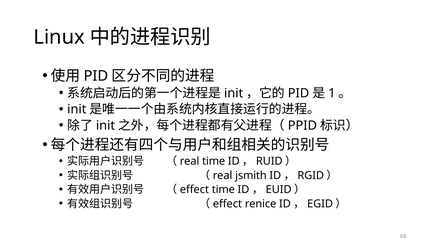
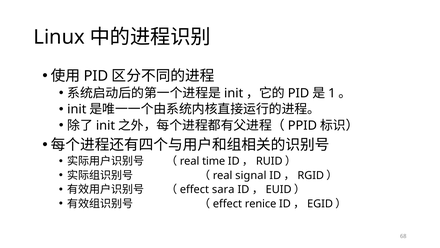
jsmith: jsmith -> signal
time at (223, 189): time -> sara
